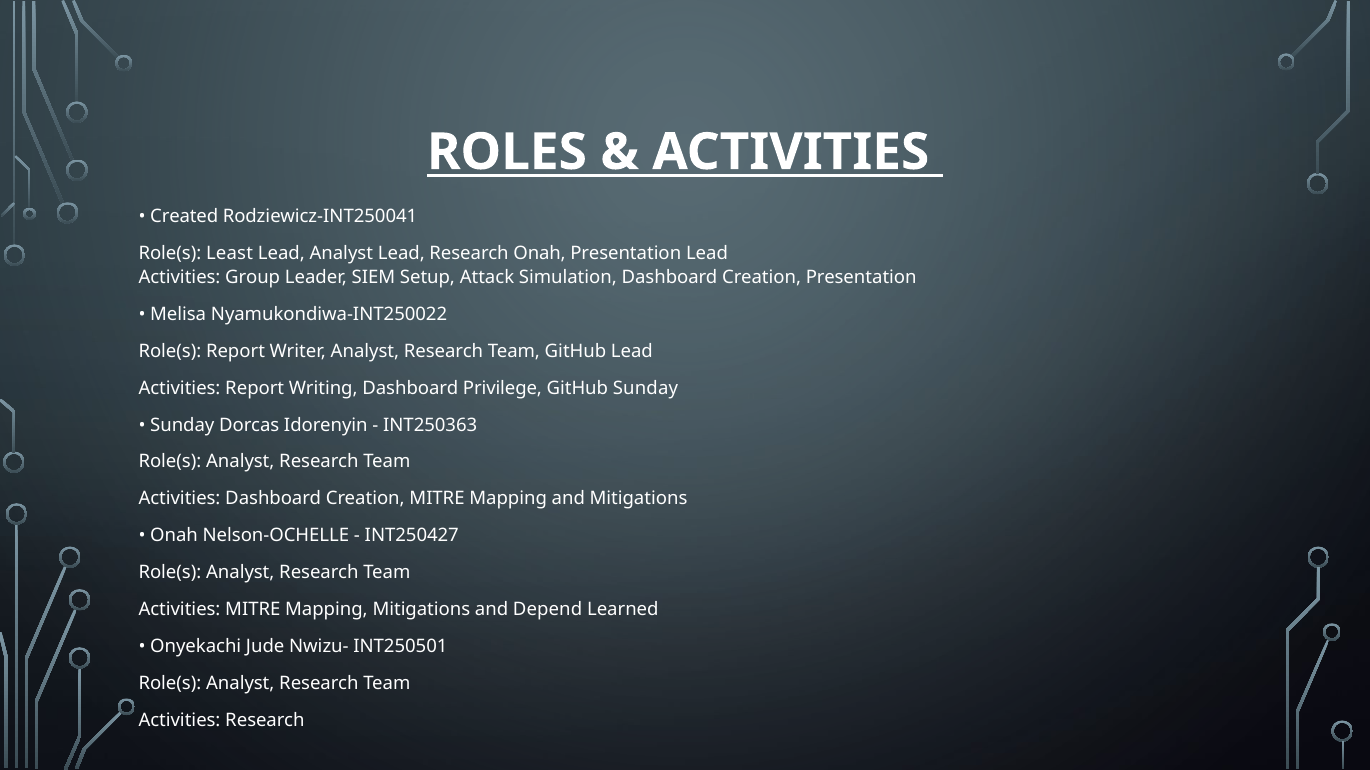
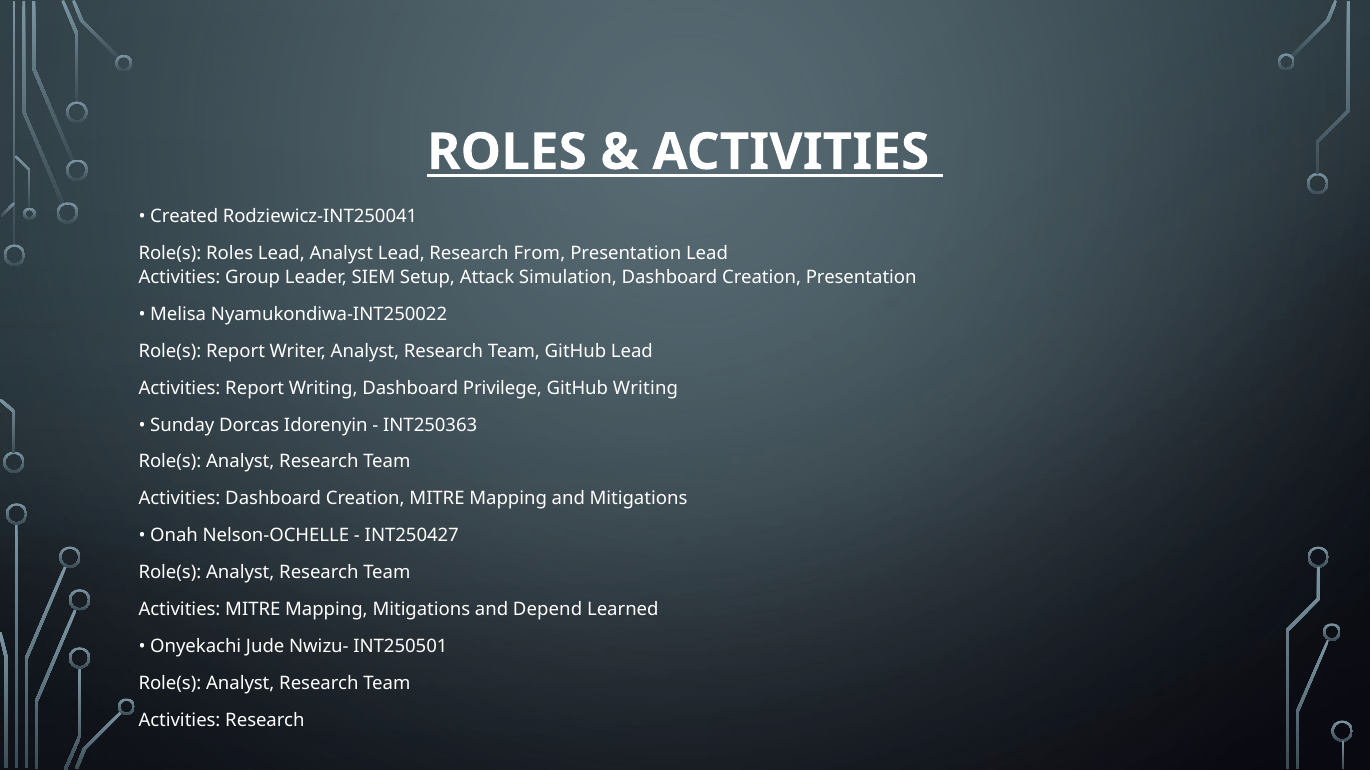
Role(s Least: Least -> Roles
Research Onah: Onah -> From
GitHub Sunday: Sunday -> Writing
